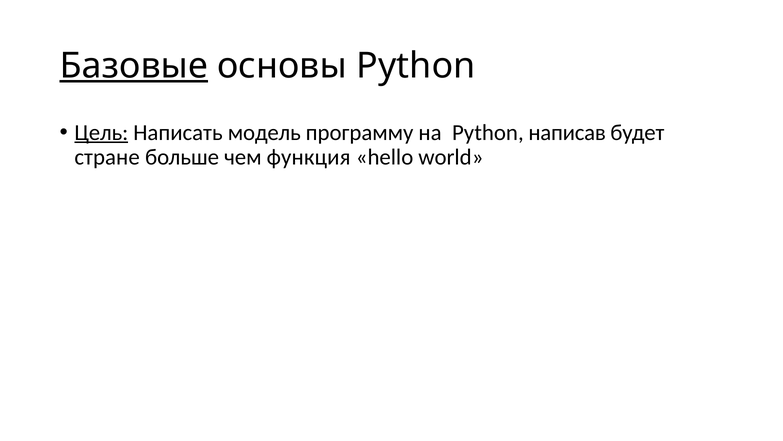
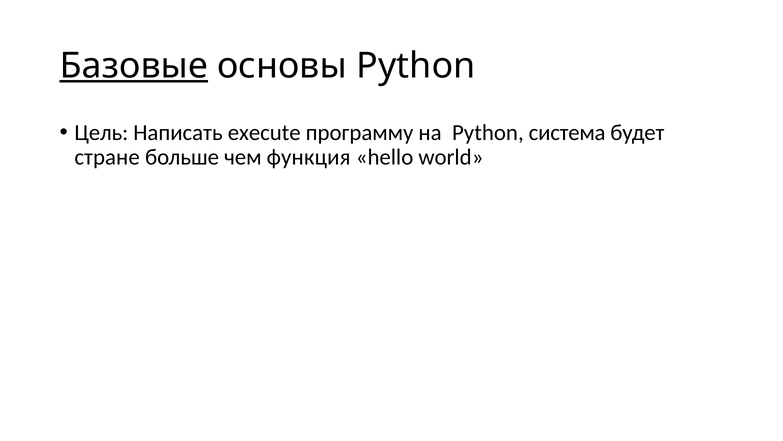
Цель underline: present -> none
модель: модель -> execute
написав: написав -> система
